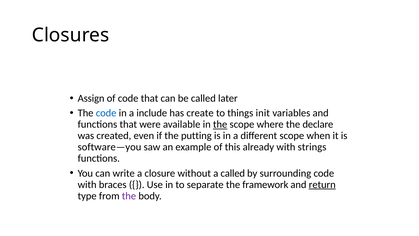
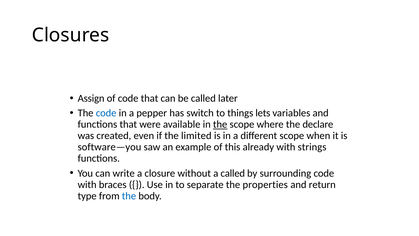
include: include -> pepper
create: create -> switch
init: init -> lets
putting: putting -> limited
framework: framework -> properties
return underline: present -> none
the at (129, 196) colour: purple -> blue
